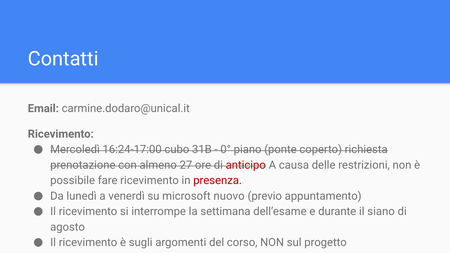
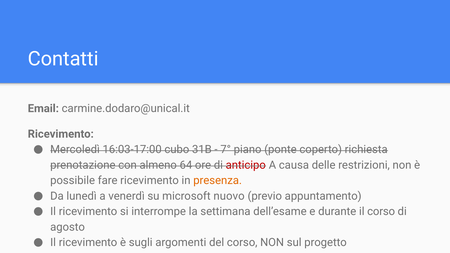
16:24-17:00: 16:24-17:00 -> 16:03-17:00
0°: 0° -> 7°
27: 27 -> 64
presenza colour: red -> orange
il siano: siano -> corso
